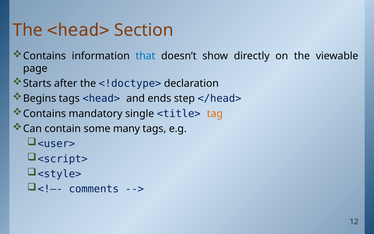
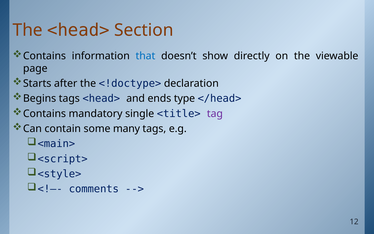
step: step -> type
tag colour: orange -> purple
<user>: <user> -> <main>
